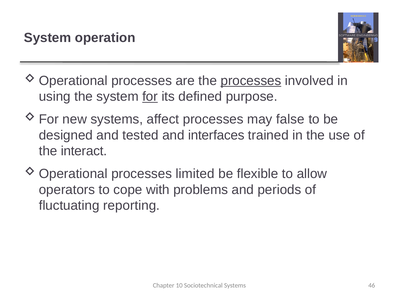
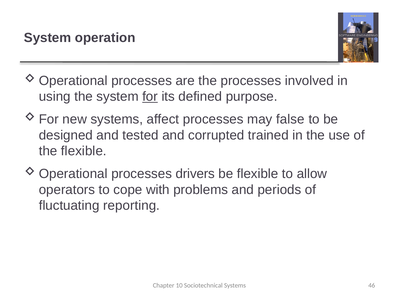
processes at (251, 81) underline: present -> none
interfaces: interfaces -> corrupted
the interact: interact -> flexible
limited: limited -> drivers
